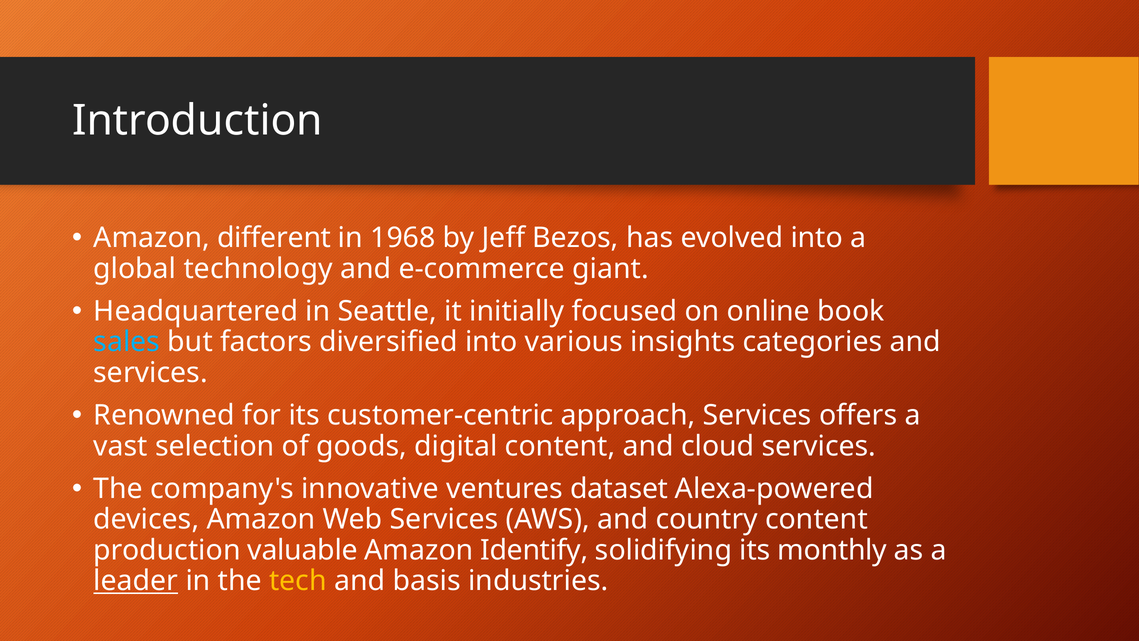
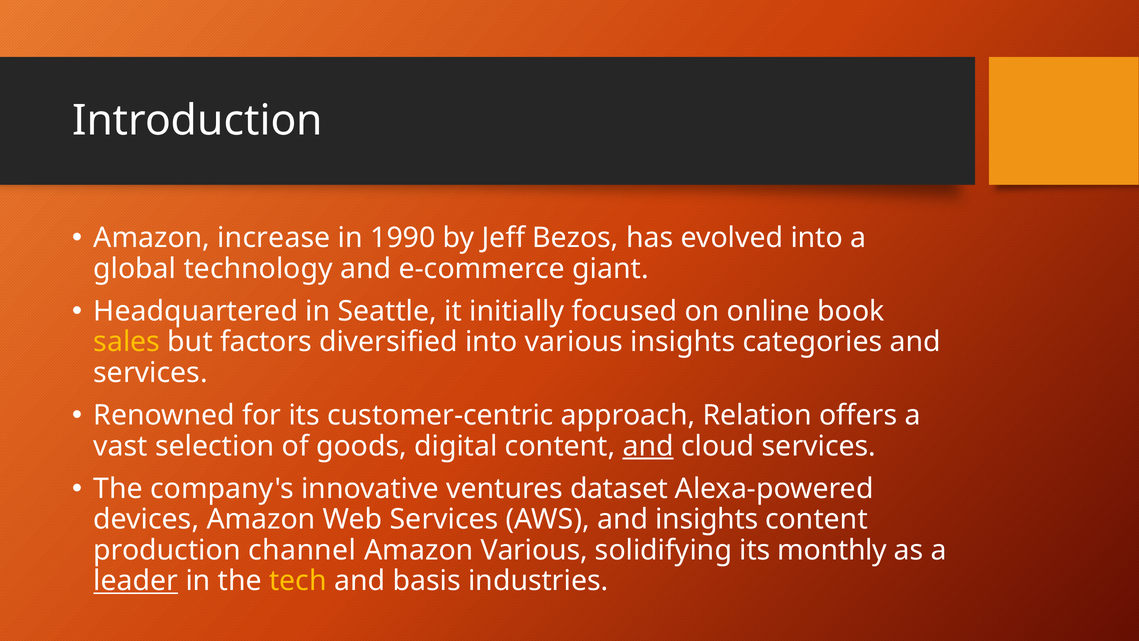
different: different -> increase
1968: 1968 -> 1990
sales colour: light blue -> yellow
approach Services: Services -> Relation
and at (648, 446) underline: none -> present
and country: country -> insights
valuable: valuable -> channel
Amazon Identify: Identify -> Various
